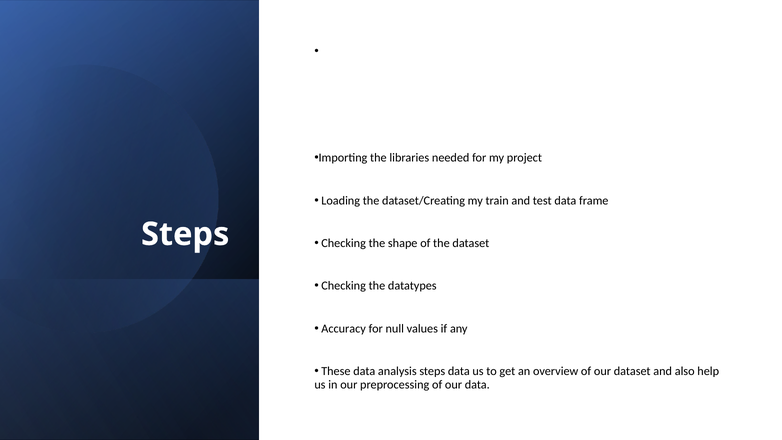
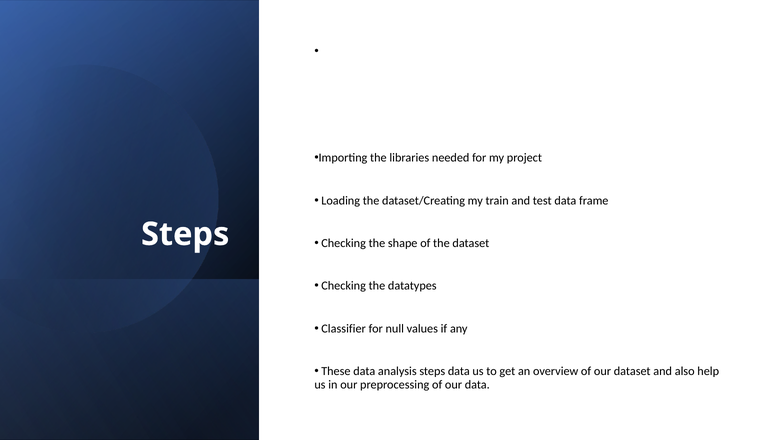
Accuracy: Accuracy -> Classifier
